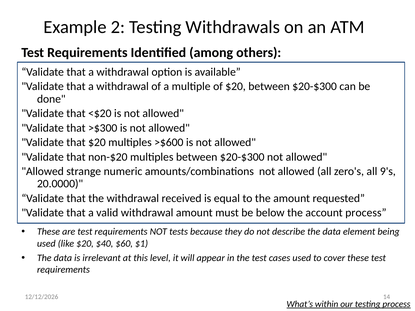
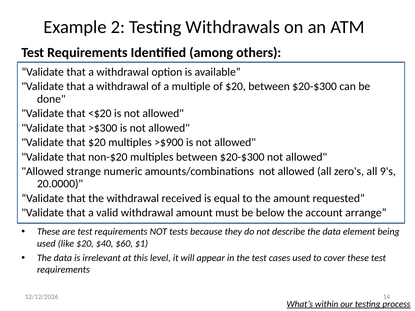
>$600: >$600 -> >$900
account process: process -> arrange
